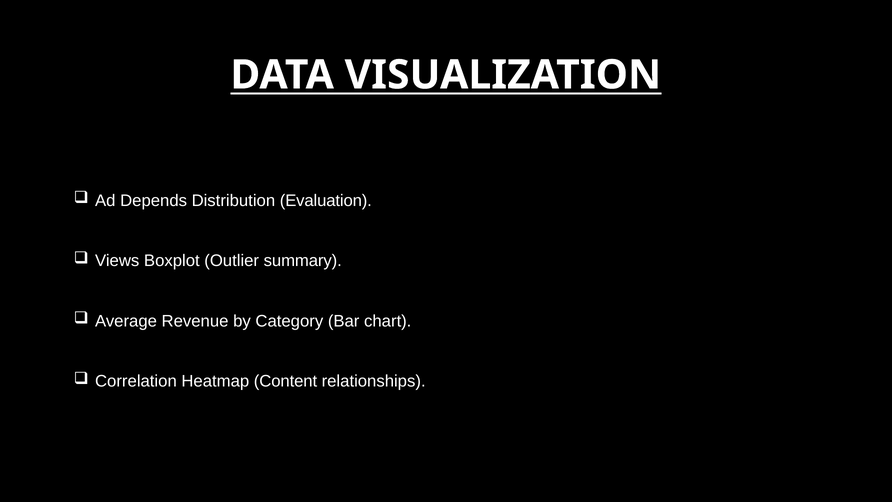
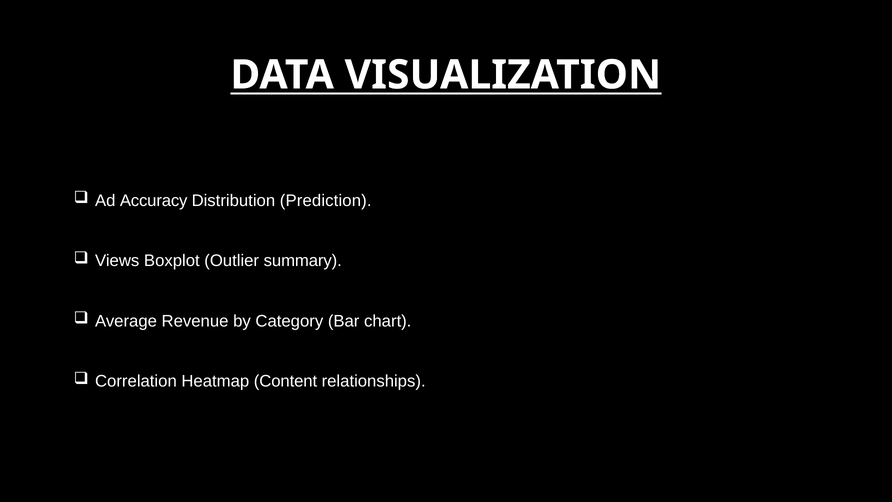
Depends: Depends -> Accuracy
Evaluation: Evaluation -> Prediction
